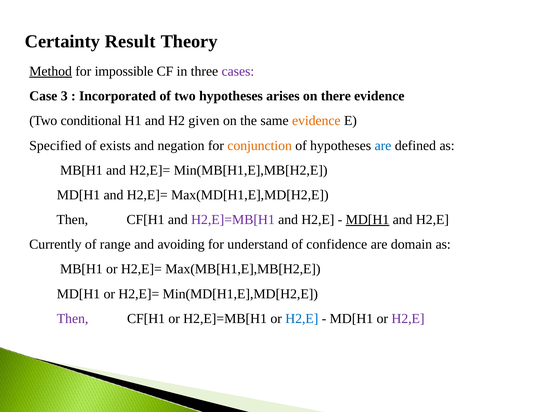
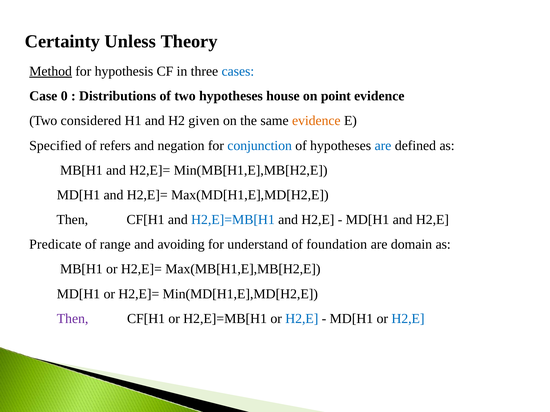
Result: Result -> Unless
impossible: impossible -> hypothesis
cases colour: purple -> blue
3: 3 -> 0
Incorporated: Incorporated -> Distributions
arises: arises -> house
there: there -> point
conditional: conditional -> considered
exists: exists -> refers
conjunction colour: orange -> blue
H2,E]=MB[H1 at (233, 220) colour: purple -> blue
MD[H1 at (368, 220) underline: present -> none
Currently: Currently -> Predicate
confidence: confidence -> foundation
H2,E at (408, 319) colour: purple -> blue
